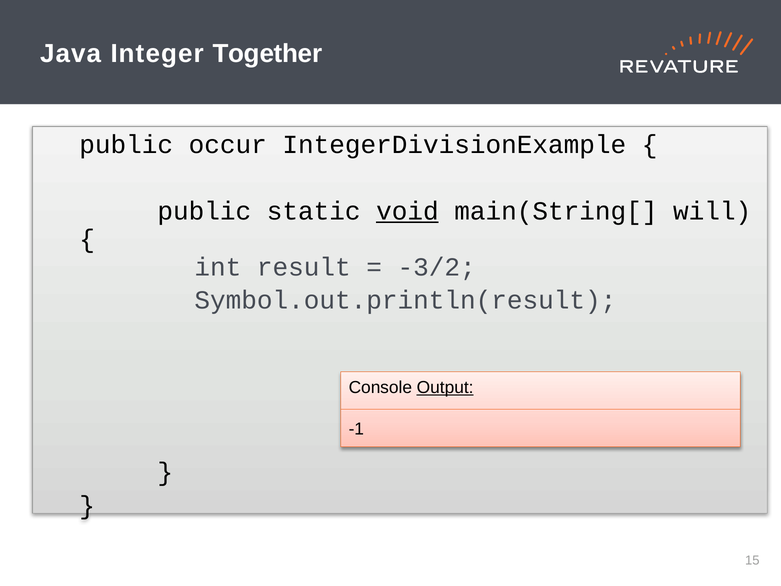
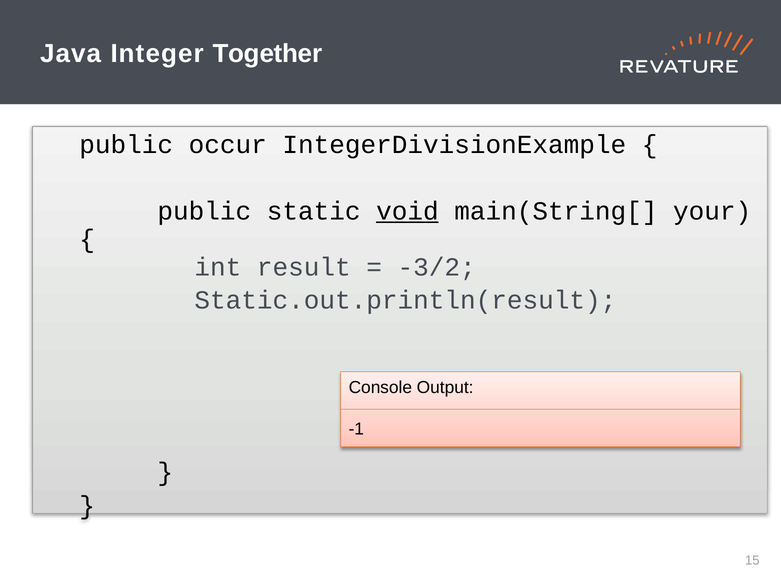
will: will -> your
Symbol.out.println(result: Symbol.out.println(result -> Static.out.println(result
Output underline: present -> none
